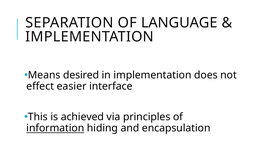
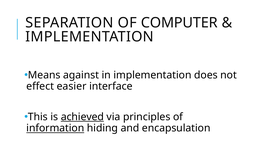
LANGUAGE: LANGUAGE -> COMPUTER
desired: desired -> against
achieved underline: none -> present
